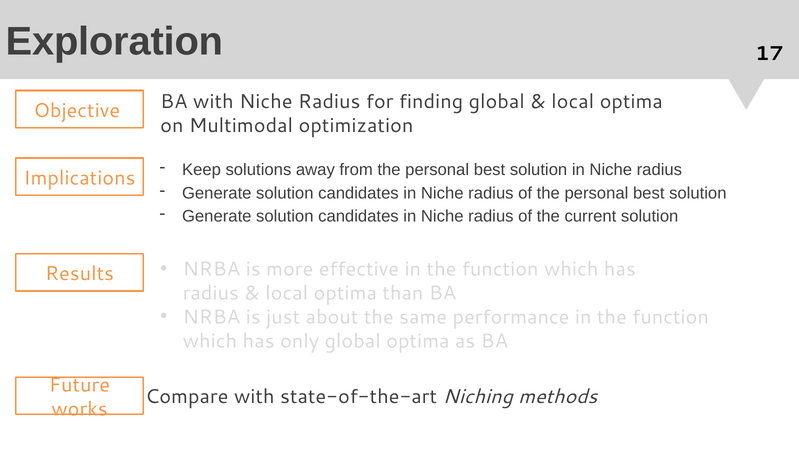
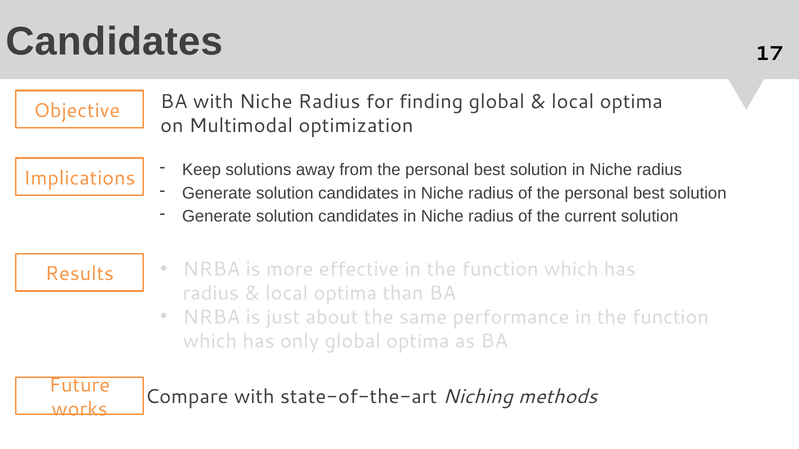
Exploration at (115, 41): Exploration -> Candidates
